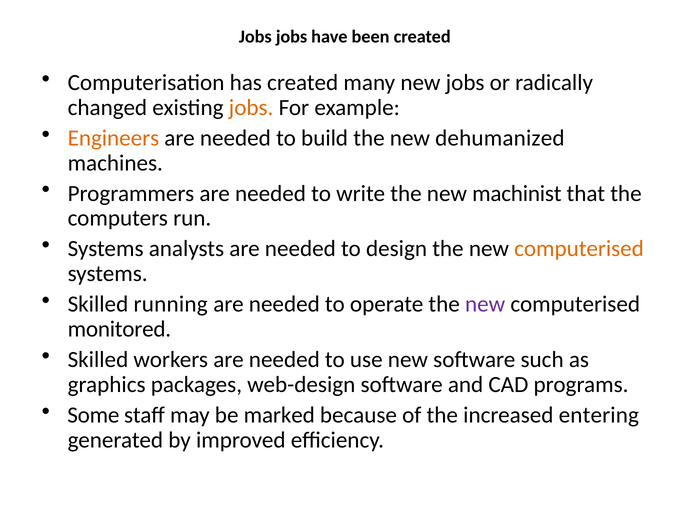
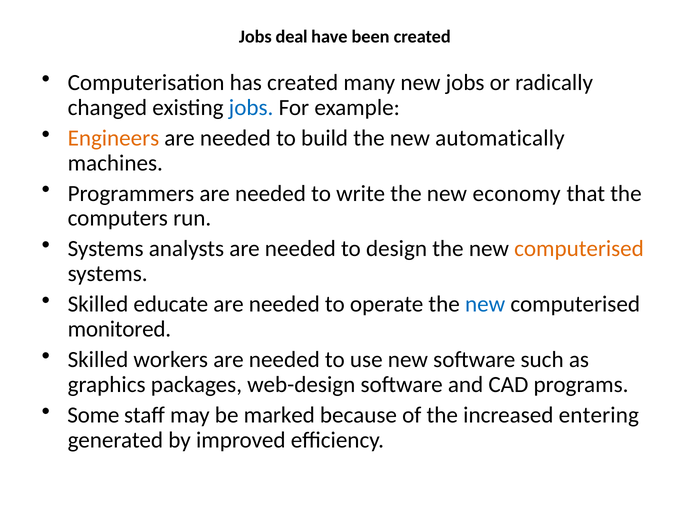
Jobs jobs: jobs -> deal
jobs at (251, 108) colour: orange -> blue
dehumanized: dehumanized -> automatically
machinist: machinist -> economy
running: running -> educate
new at (485, 305) colour: purple -> blue
